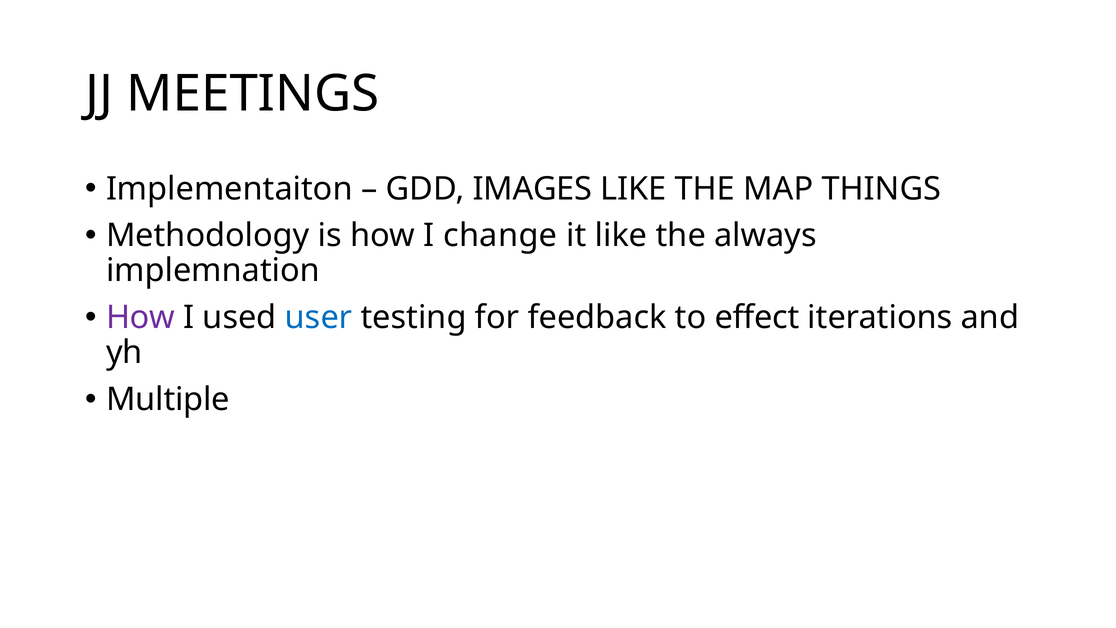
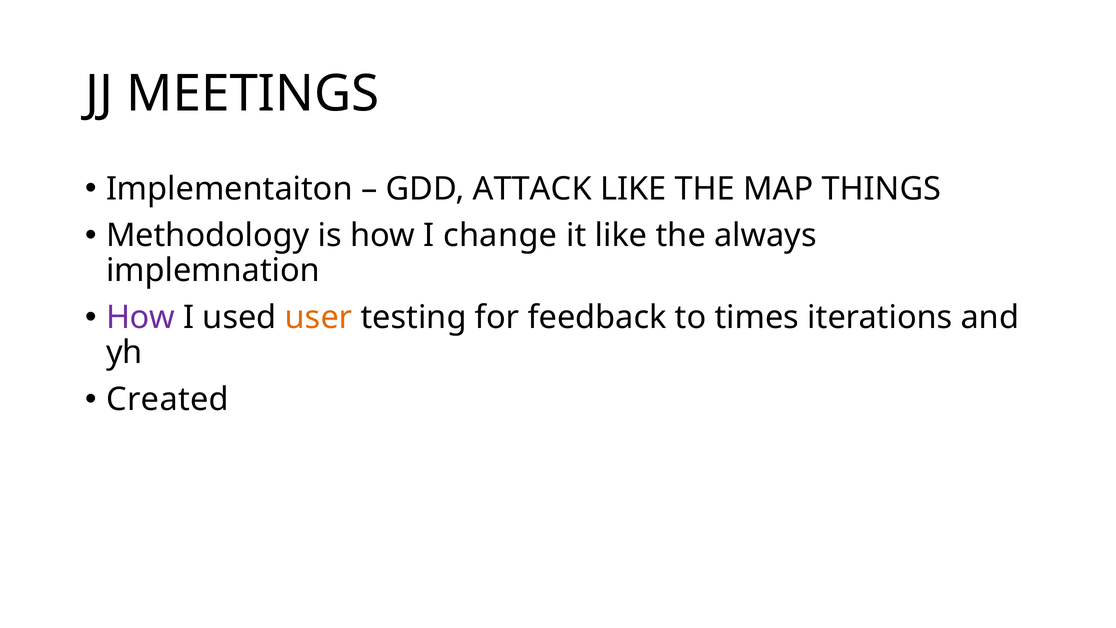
IMAGES: IMAGES -> ATTACK
user colour: blue -> orange
effect: effect -> times
Multiple: Multiple -> Created
